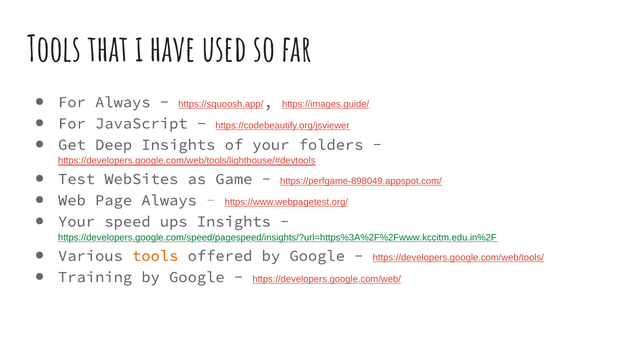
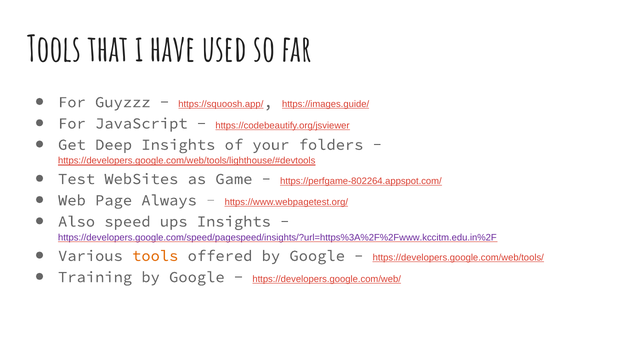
For Always: Always -> Guyzzz
https://perfgame-898049.appspot.com/: https://perfgame-898049.appspot.com/ -> https://perfgame-802264.appspot.com/
Your at (77, 222): Your -> Also
https://developers.google.com/speed/pagespeed/insights/?url=https%3A%2F%2Fwww.kccitm.edu.in%2F colour: green -> purple
